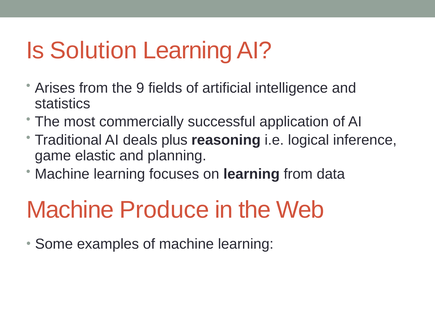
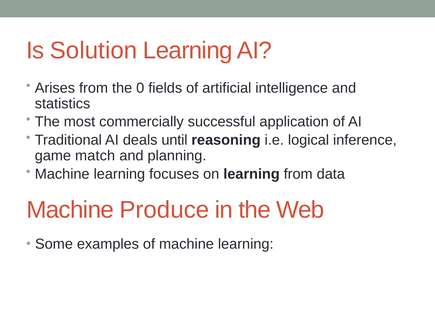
9: 9 -> 0
plus: plus -> until
elastic: elastic -> match
